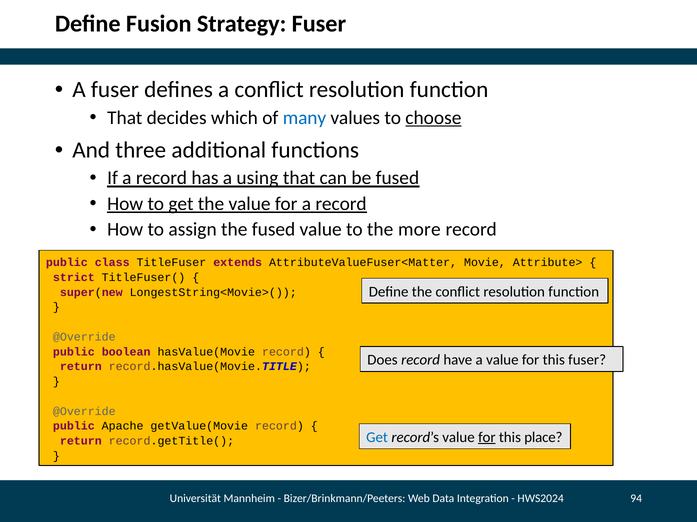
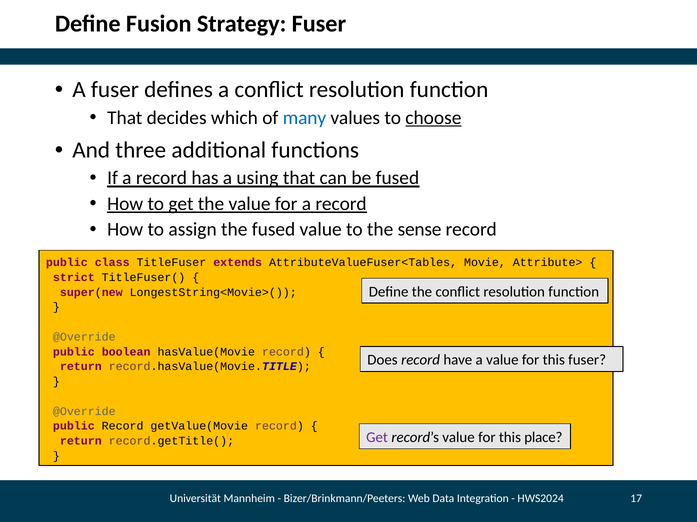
more: more -> sense
AttributeValueFuser<Matter: AttributeValueFuser<Matter -> AttributeValueFuser<Tables
public Apache: Apache -> Record
Get at (377, 438) colour: blue -> purple
for at (487, 438) underline: present -> none
94: 94 -> 17
